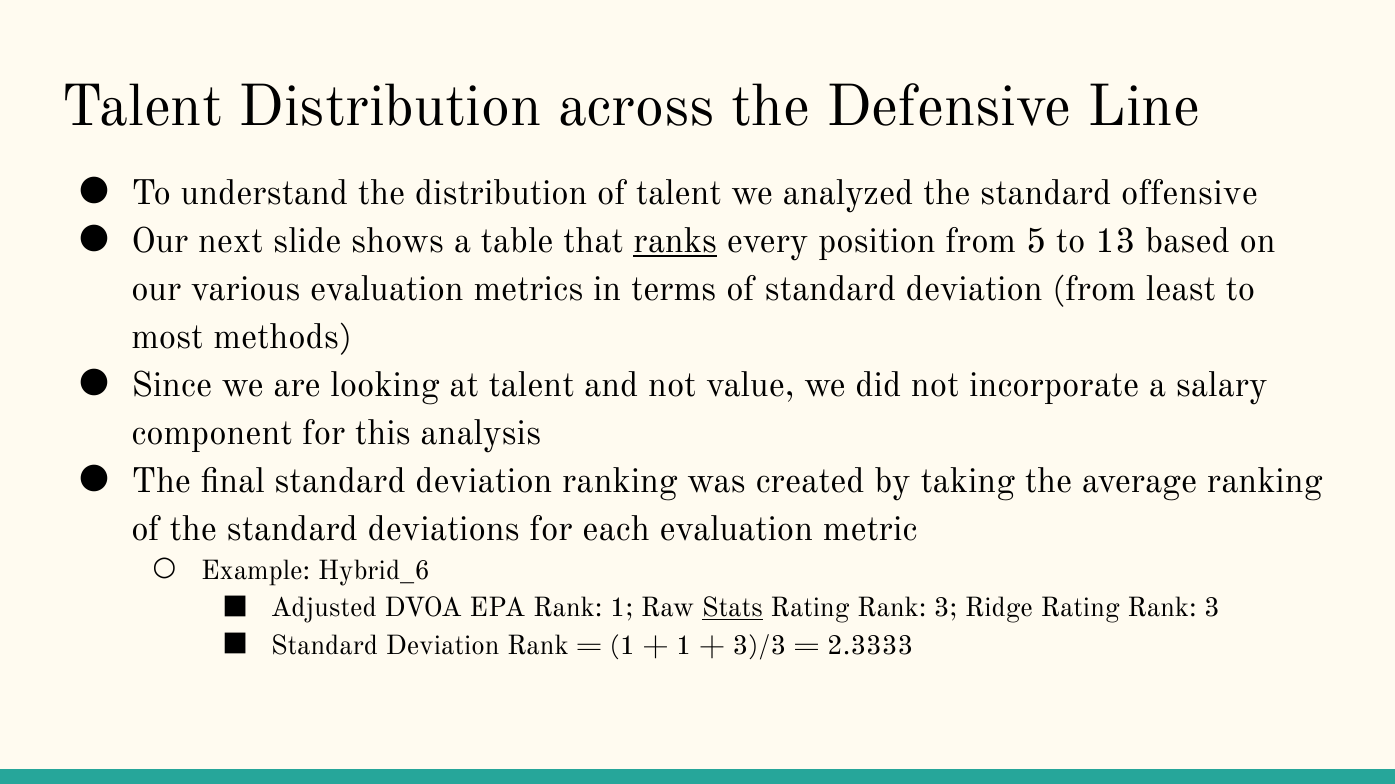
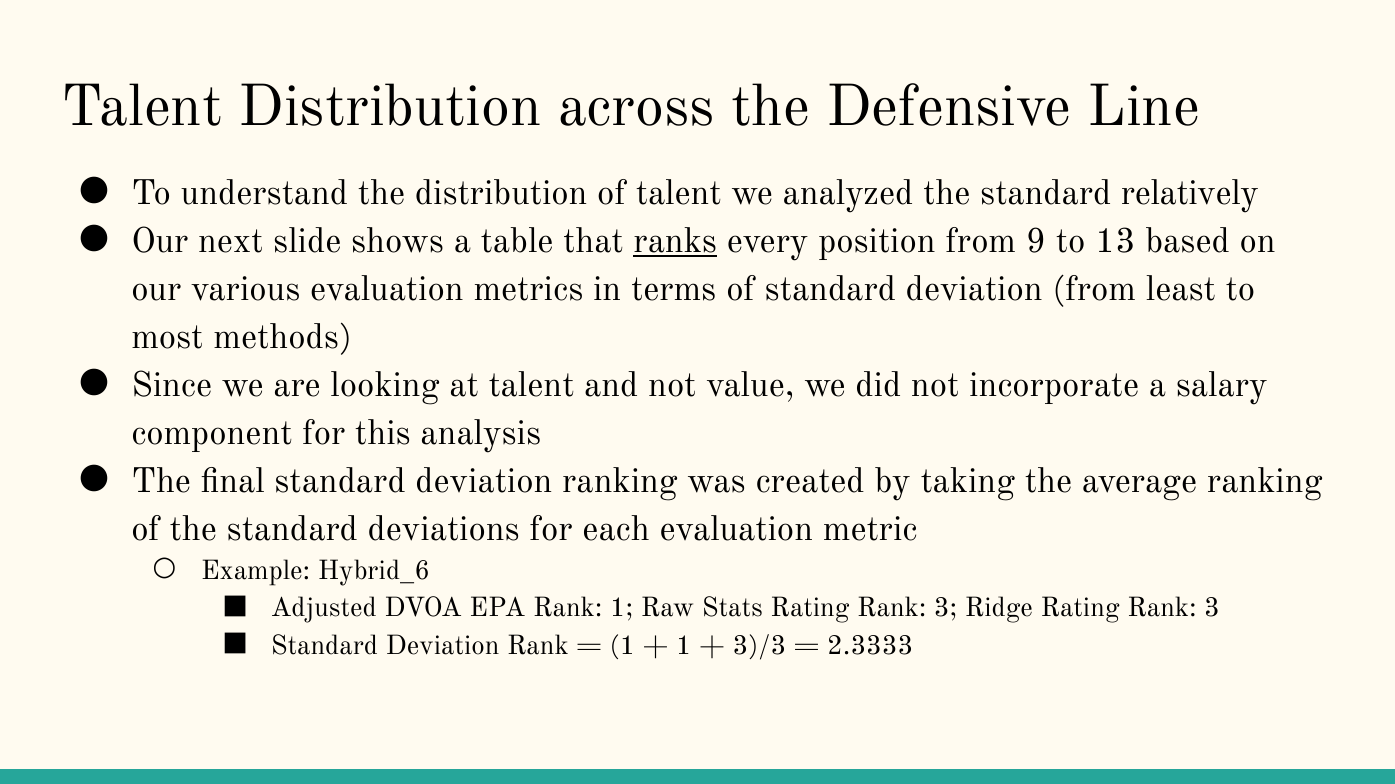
offensive: offensive -> relatively
5: 5 -> 9
Stats underline: present -> none
